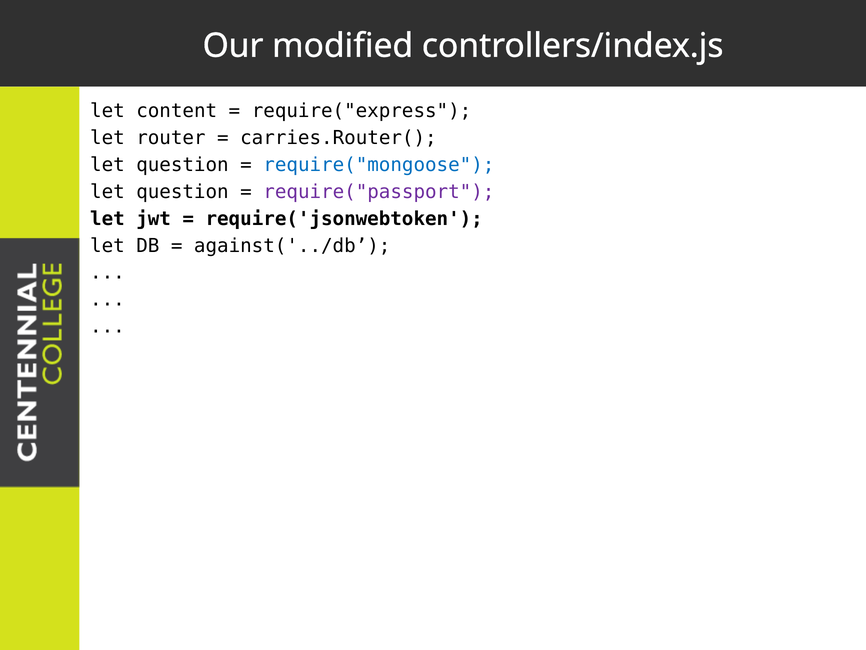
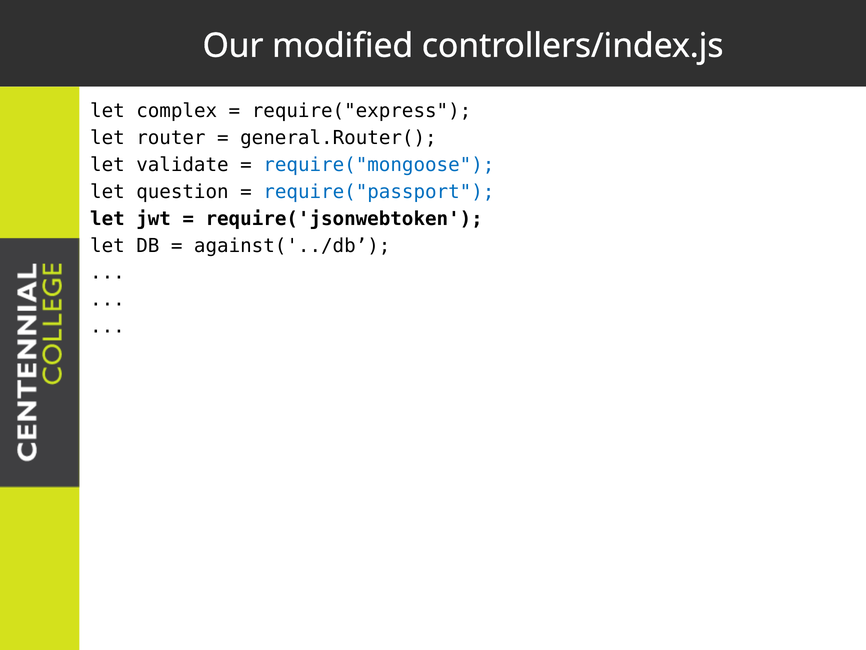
content: content -> complex
carries.Router(: carries.Router( -> general.Router(
question at (182, 165): question -> validate
require("passport colour: purple -> blue
